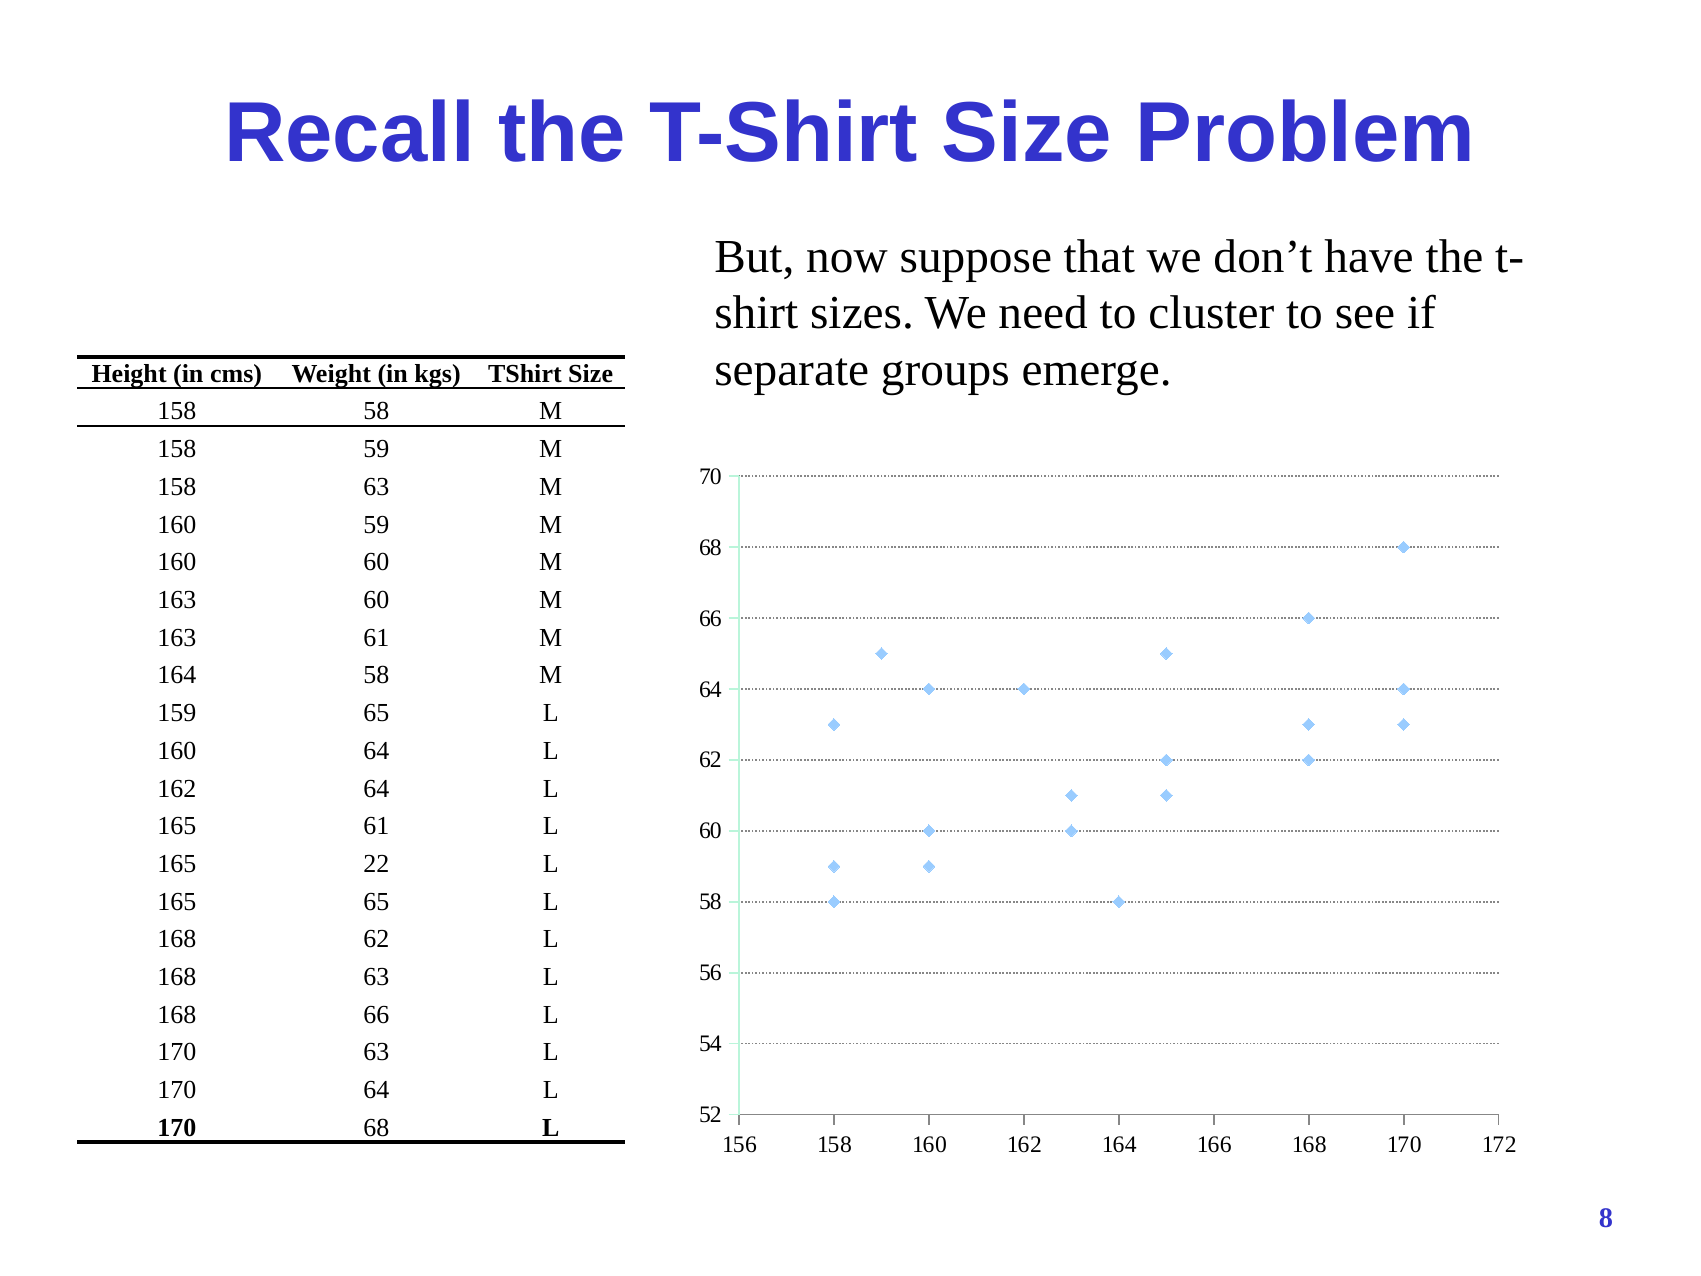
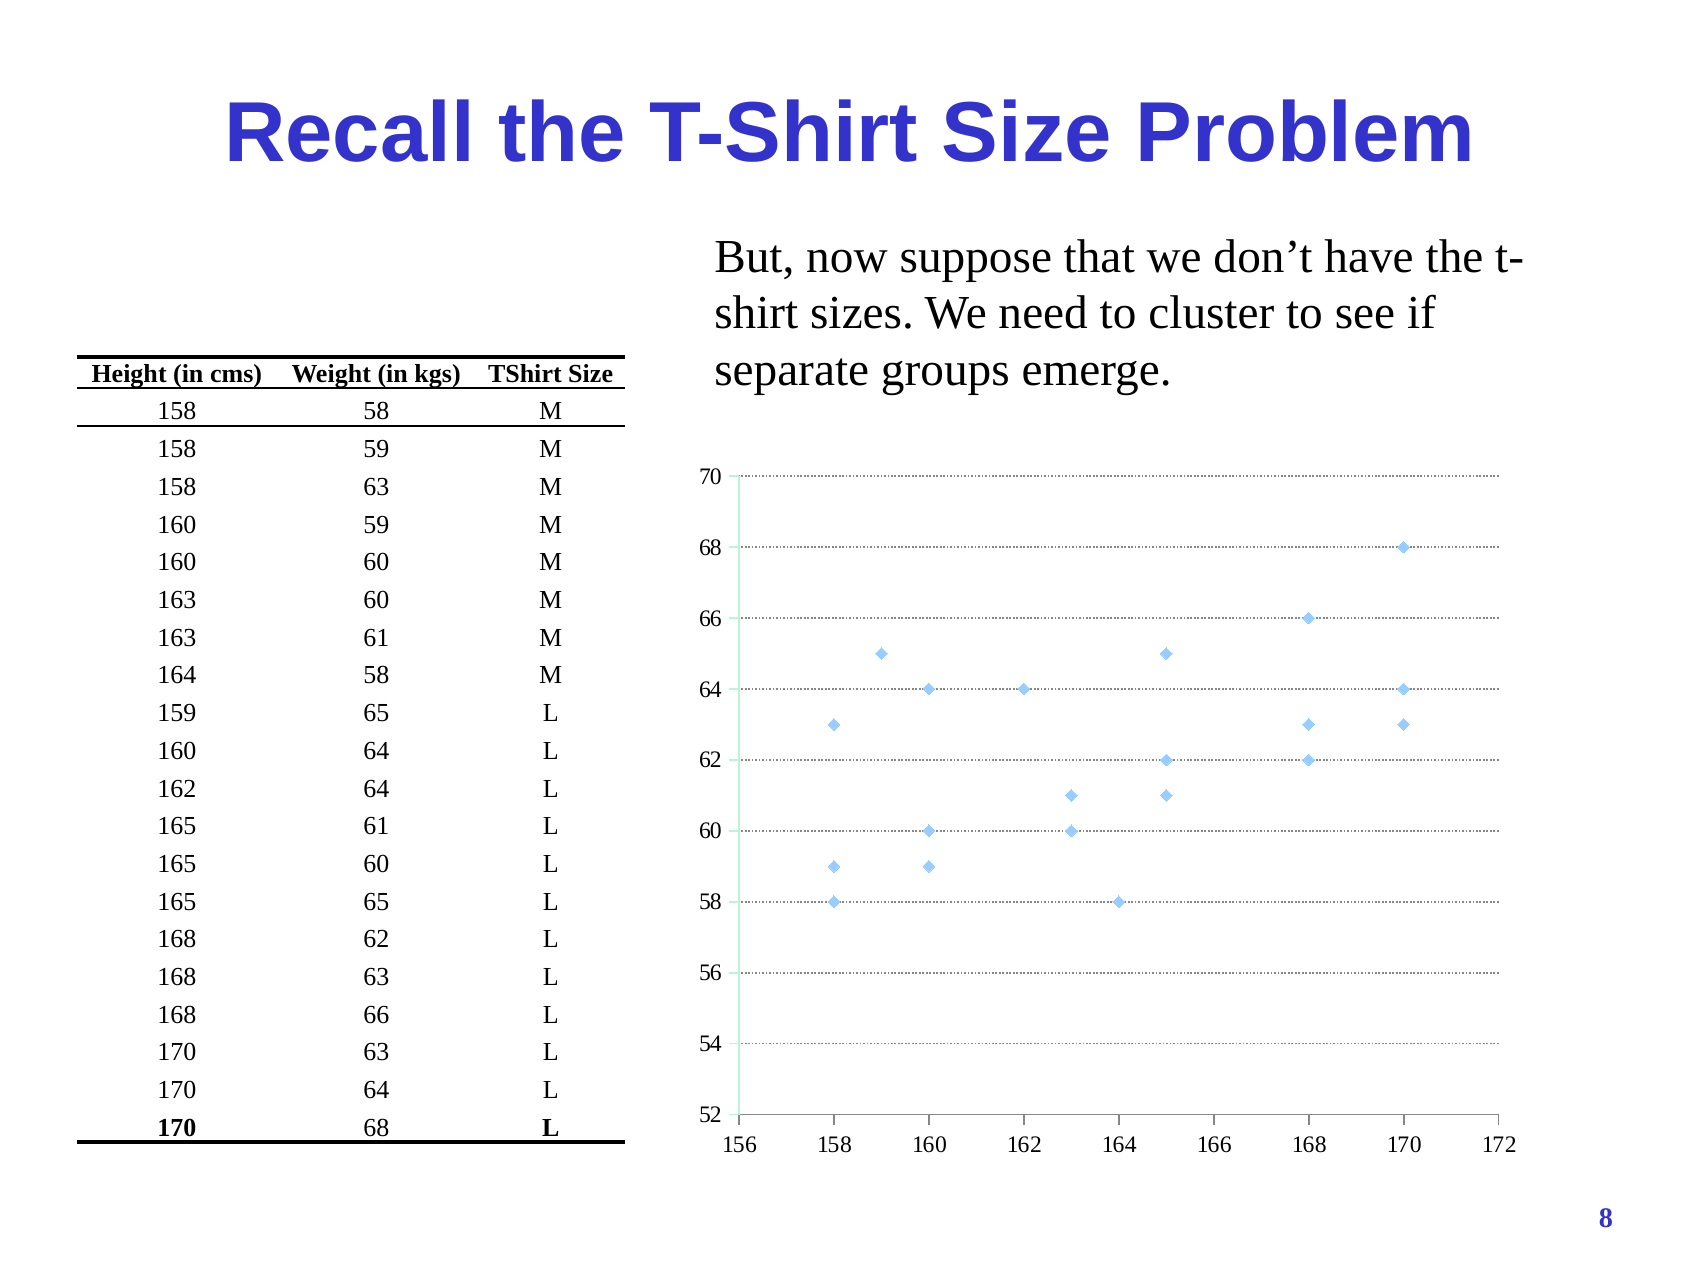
165 22: 22 -> 60
